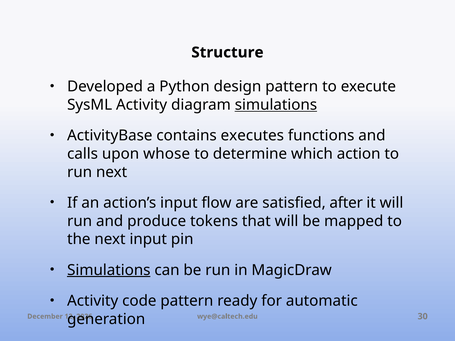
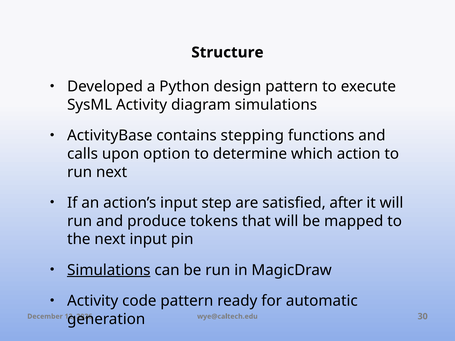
simulations at (276, 105) underline: present -> none
executes: executes -> stepping
whose: whose -> option
flow: flow -> step
